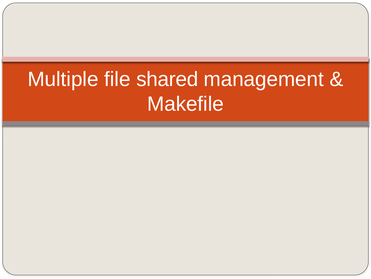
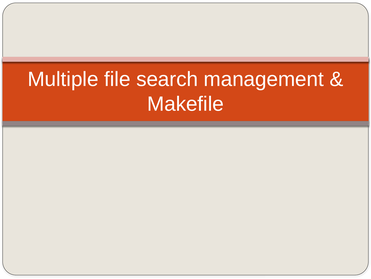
shared: shared -> search
